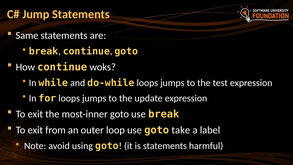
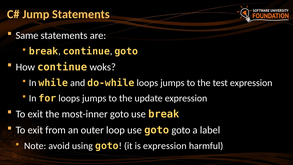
goto take: take -> goto
is statements: statements -> expression
